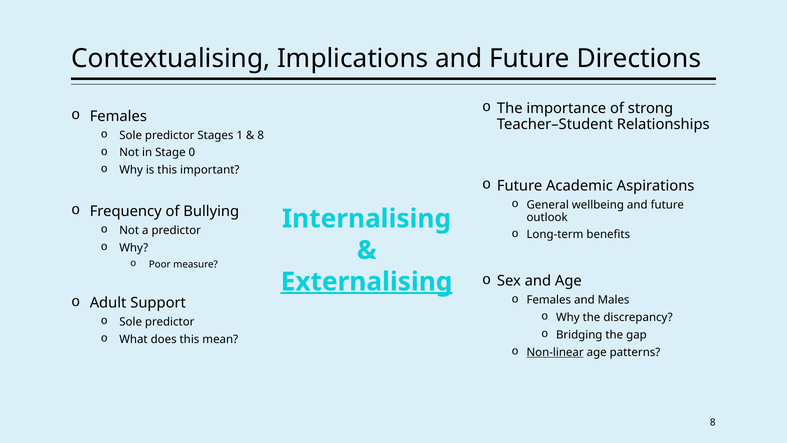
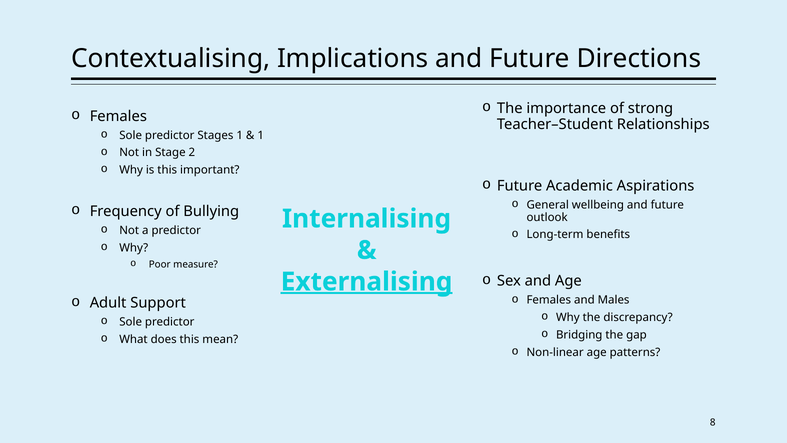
8 at (261, 135): 8 -> 1
0: 0 -> 2
Non-linear underline: present -> none
